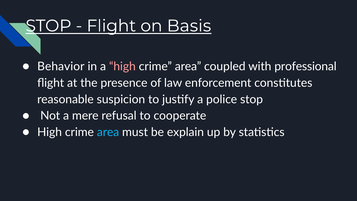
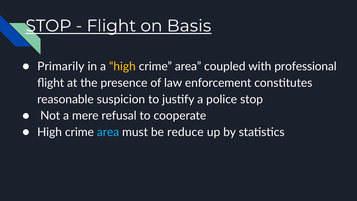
Behavior: Behavior -> Primarily
high at (122, 66) colour: pink -> yellow
explain: explain -> reduce
